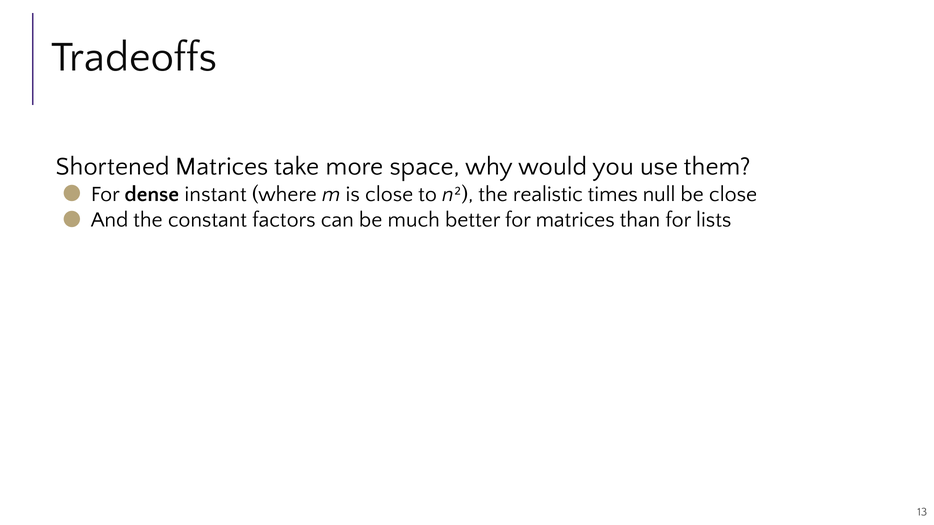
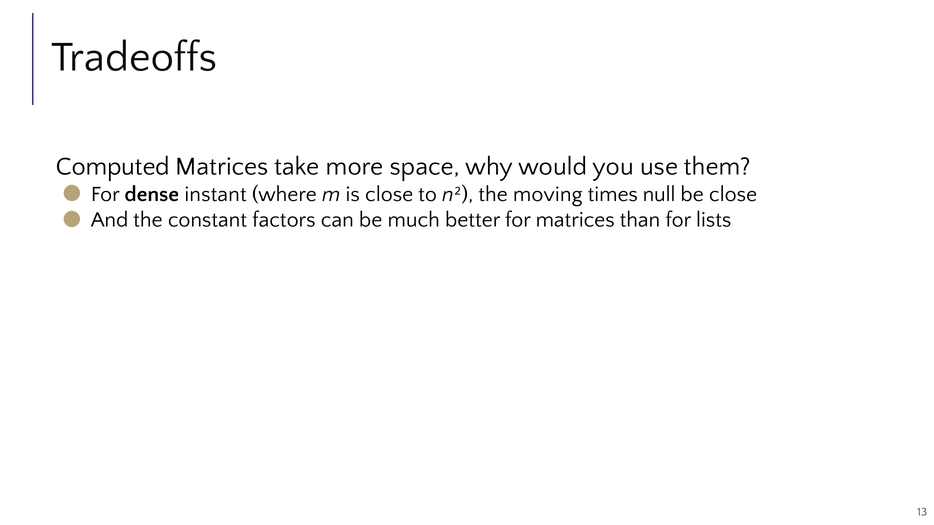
Shortened: Shortened -> Computed
realistic: realistic -> moving
